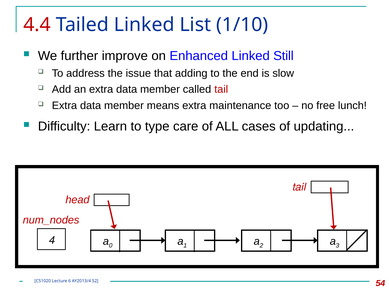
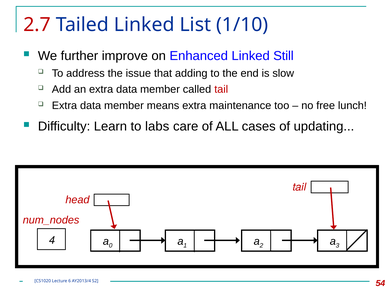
4.4: 4.4 -> 2.7
type: type -> labs
